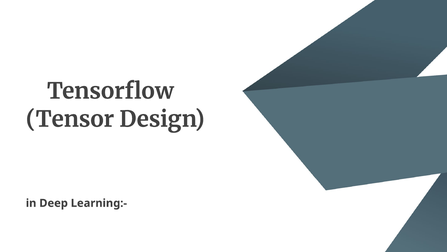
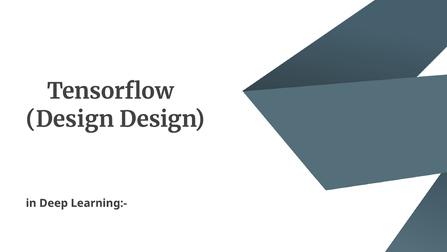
Tensor at (70, 119): Tensor -> Design
